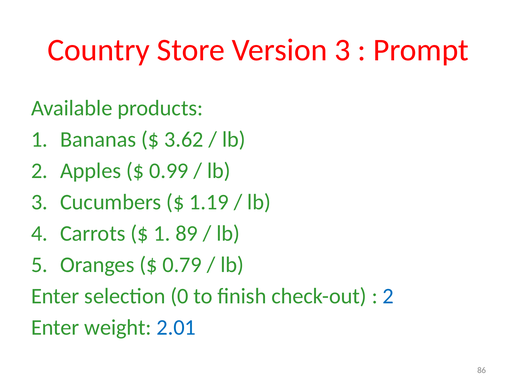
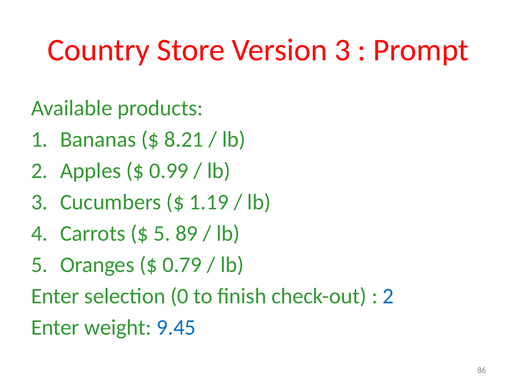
3.62: 3.62 -> 8.21
1 at (162, 233): 1 -> 5
2.01: 2.01 -> 9.45
